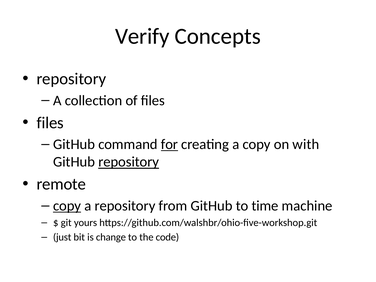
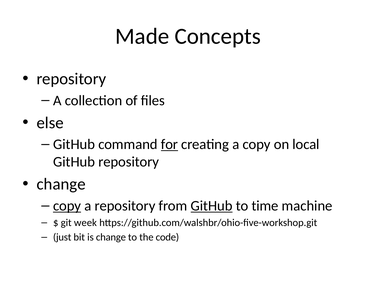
Verify: Verify -> Made
files at (50, 123): files -> else
with: with -> local
repository at (129, 162) underline: present -> none
remote at (61, 184): remote -> change
GitHub at (212, 206) underline: none -> present
yours: yours -> week
